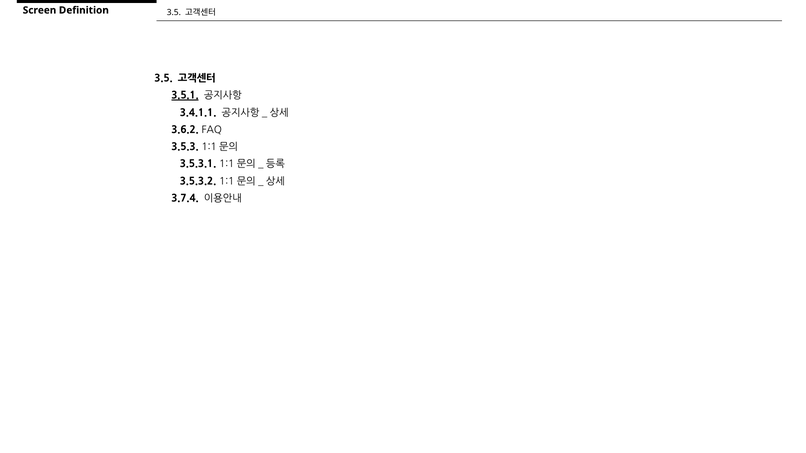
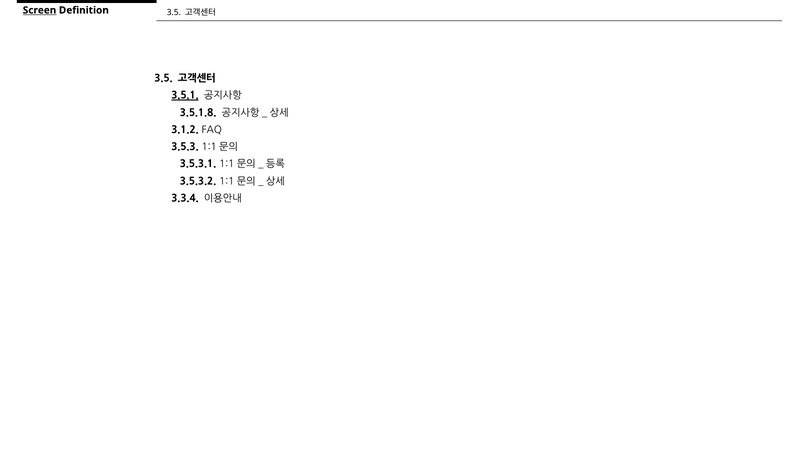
Screen underline: none -> present
3.4.1.1: 3.4.1.1 -> 3.5.1.8
3.6.2: 3.6.2 -> 3.1.2
3.7.4: 3.7.4 -> 3.3.4
